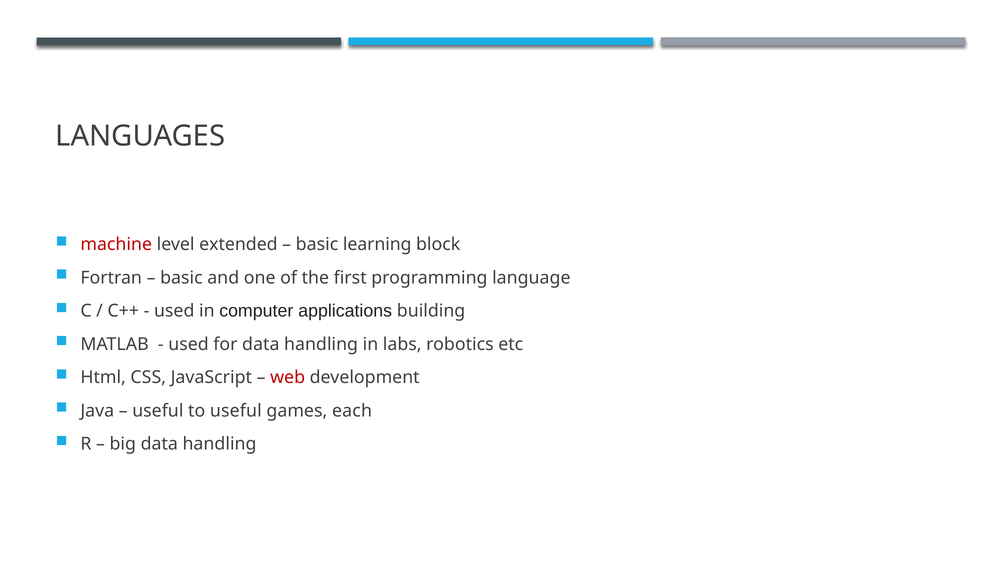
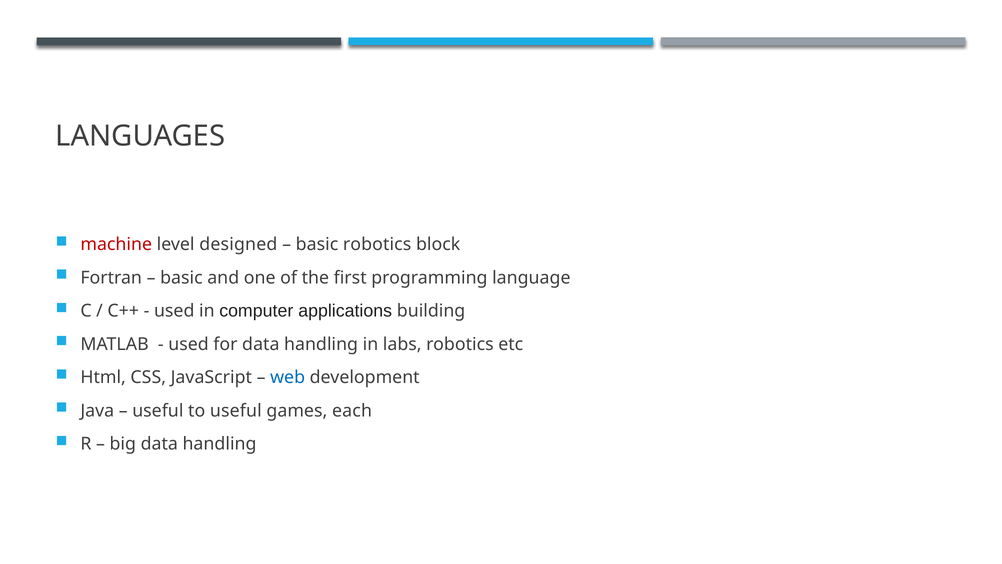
extended: extended -> designed
basic learning: learning -> robotics
web colour: red -> blue
